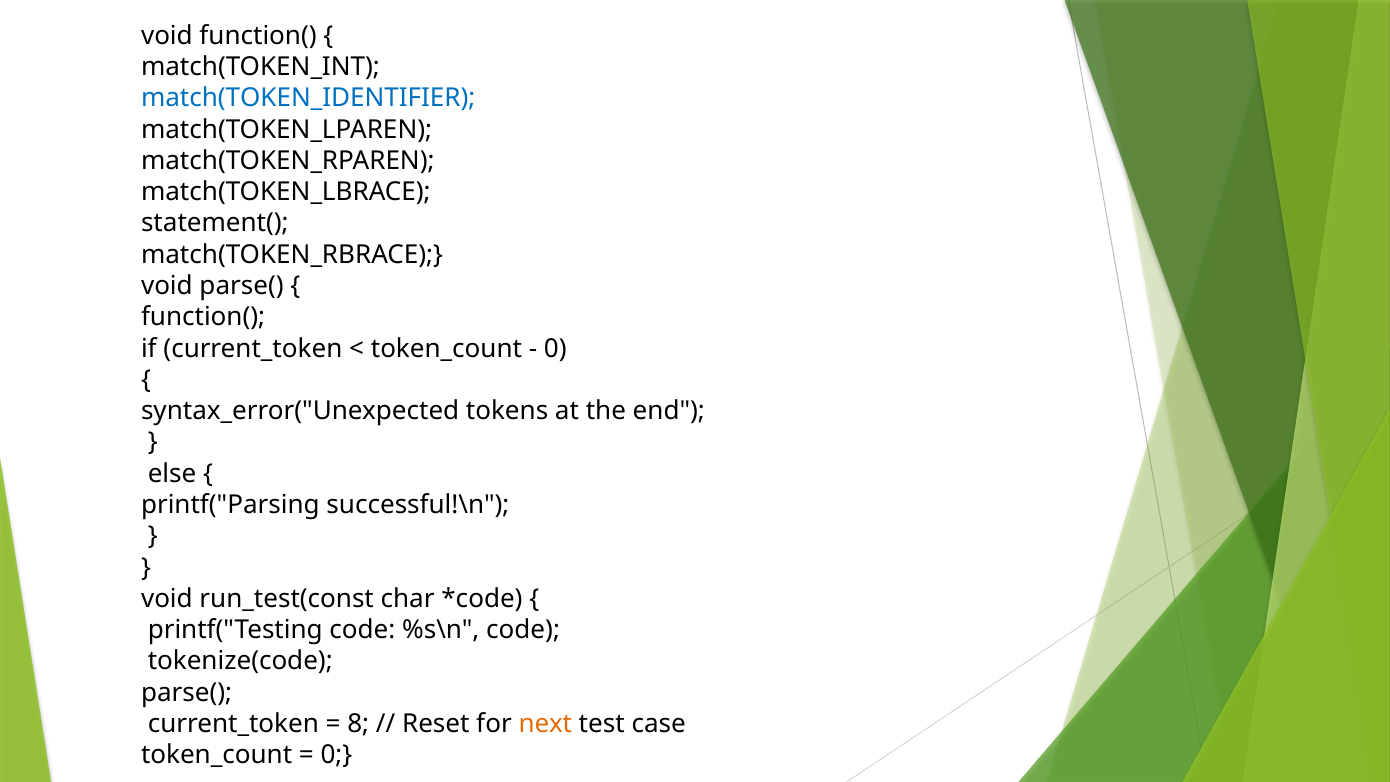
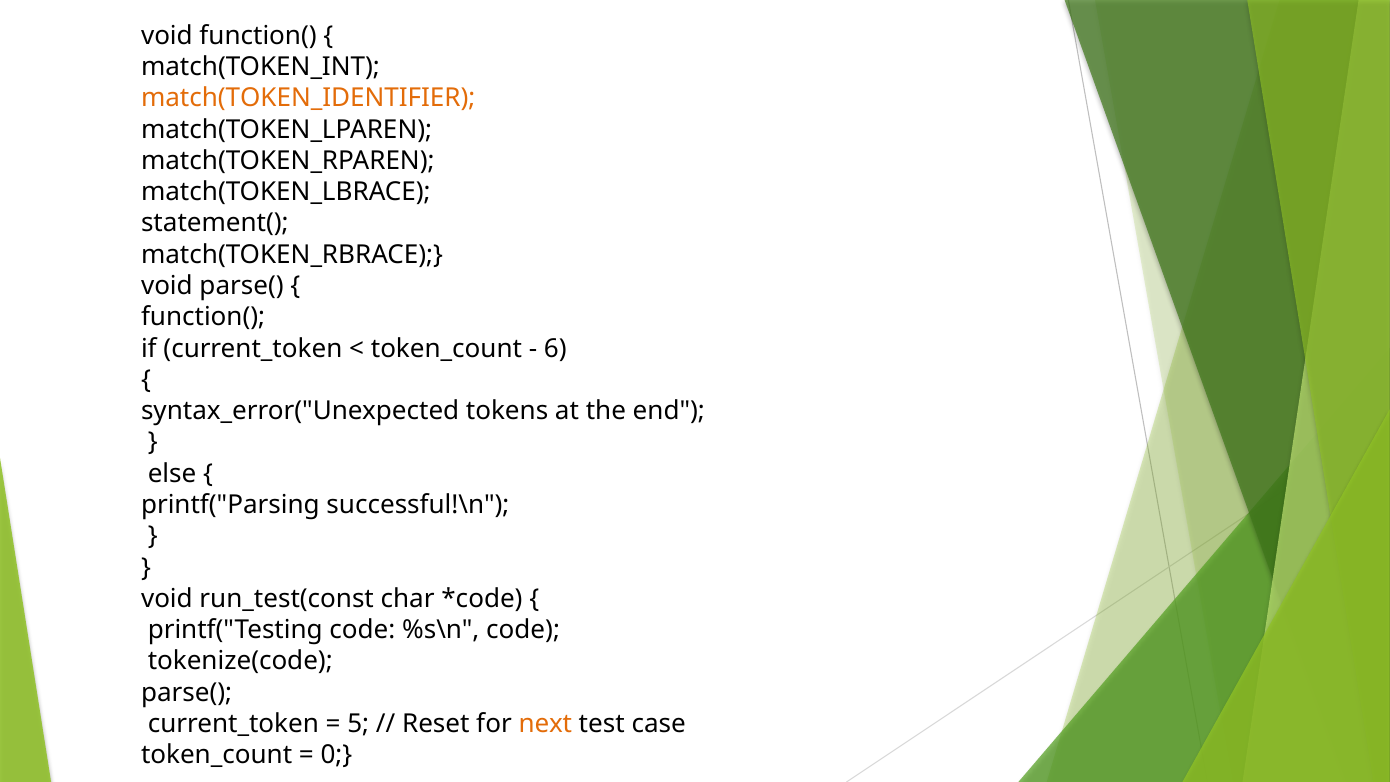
match(TOKEN_IDENTIFIER colour: blue -> orange
0 at (555, 348): 0 -> 6
8: 8 -> 5
